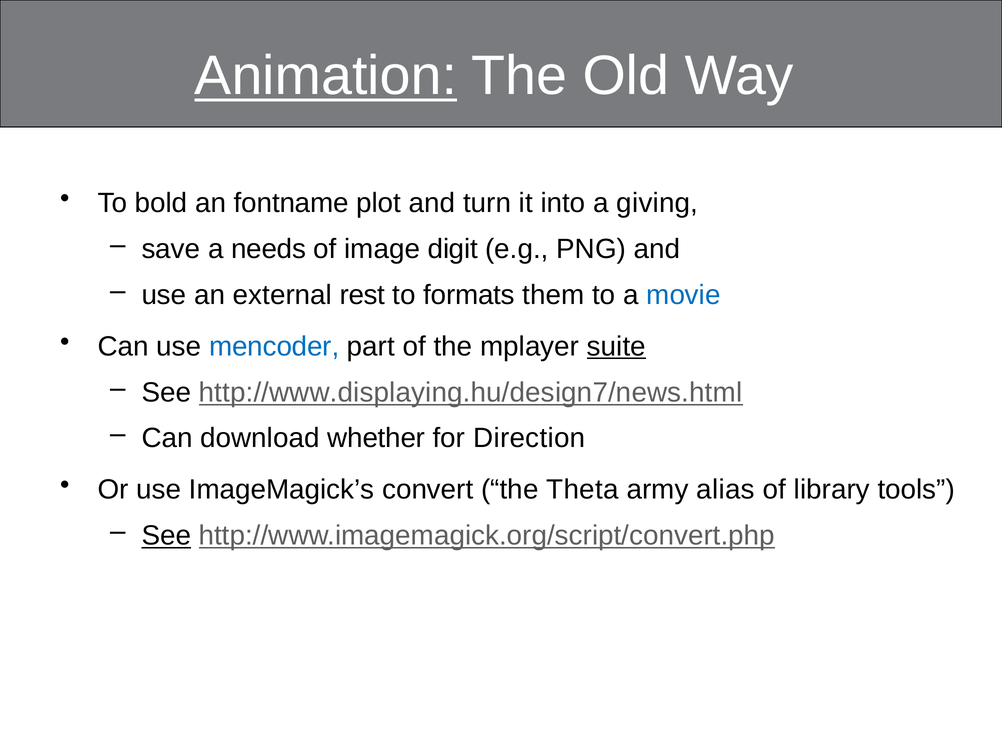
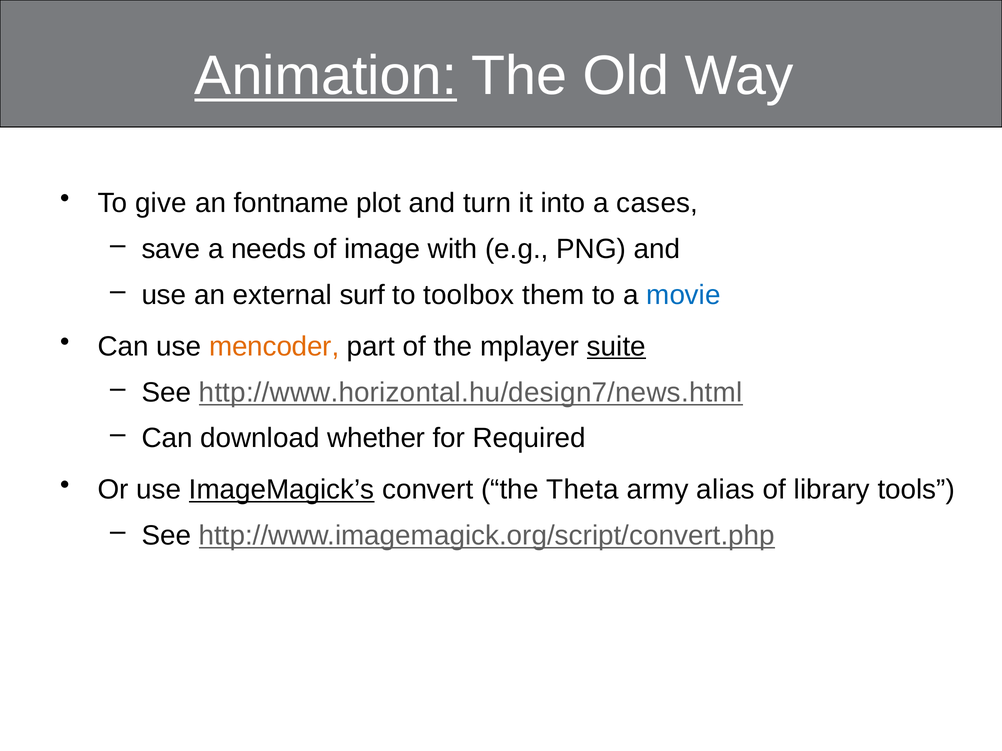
bold: bold -> give
giving: giving -> cases
digit: digit -> with
rest: rest -> surf
formats: formats -> toolbox
mencoder colour: blue -> orange
http://www.displaying.hu/design7/news.html: http://www.displaying.hu/design7/news.html -> http://www.horizontal.hu/design7/news.html
Direction: Direction -> Required
ImageMagick’s underline: none -> present
See at (166, 536) underline: present -> none
